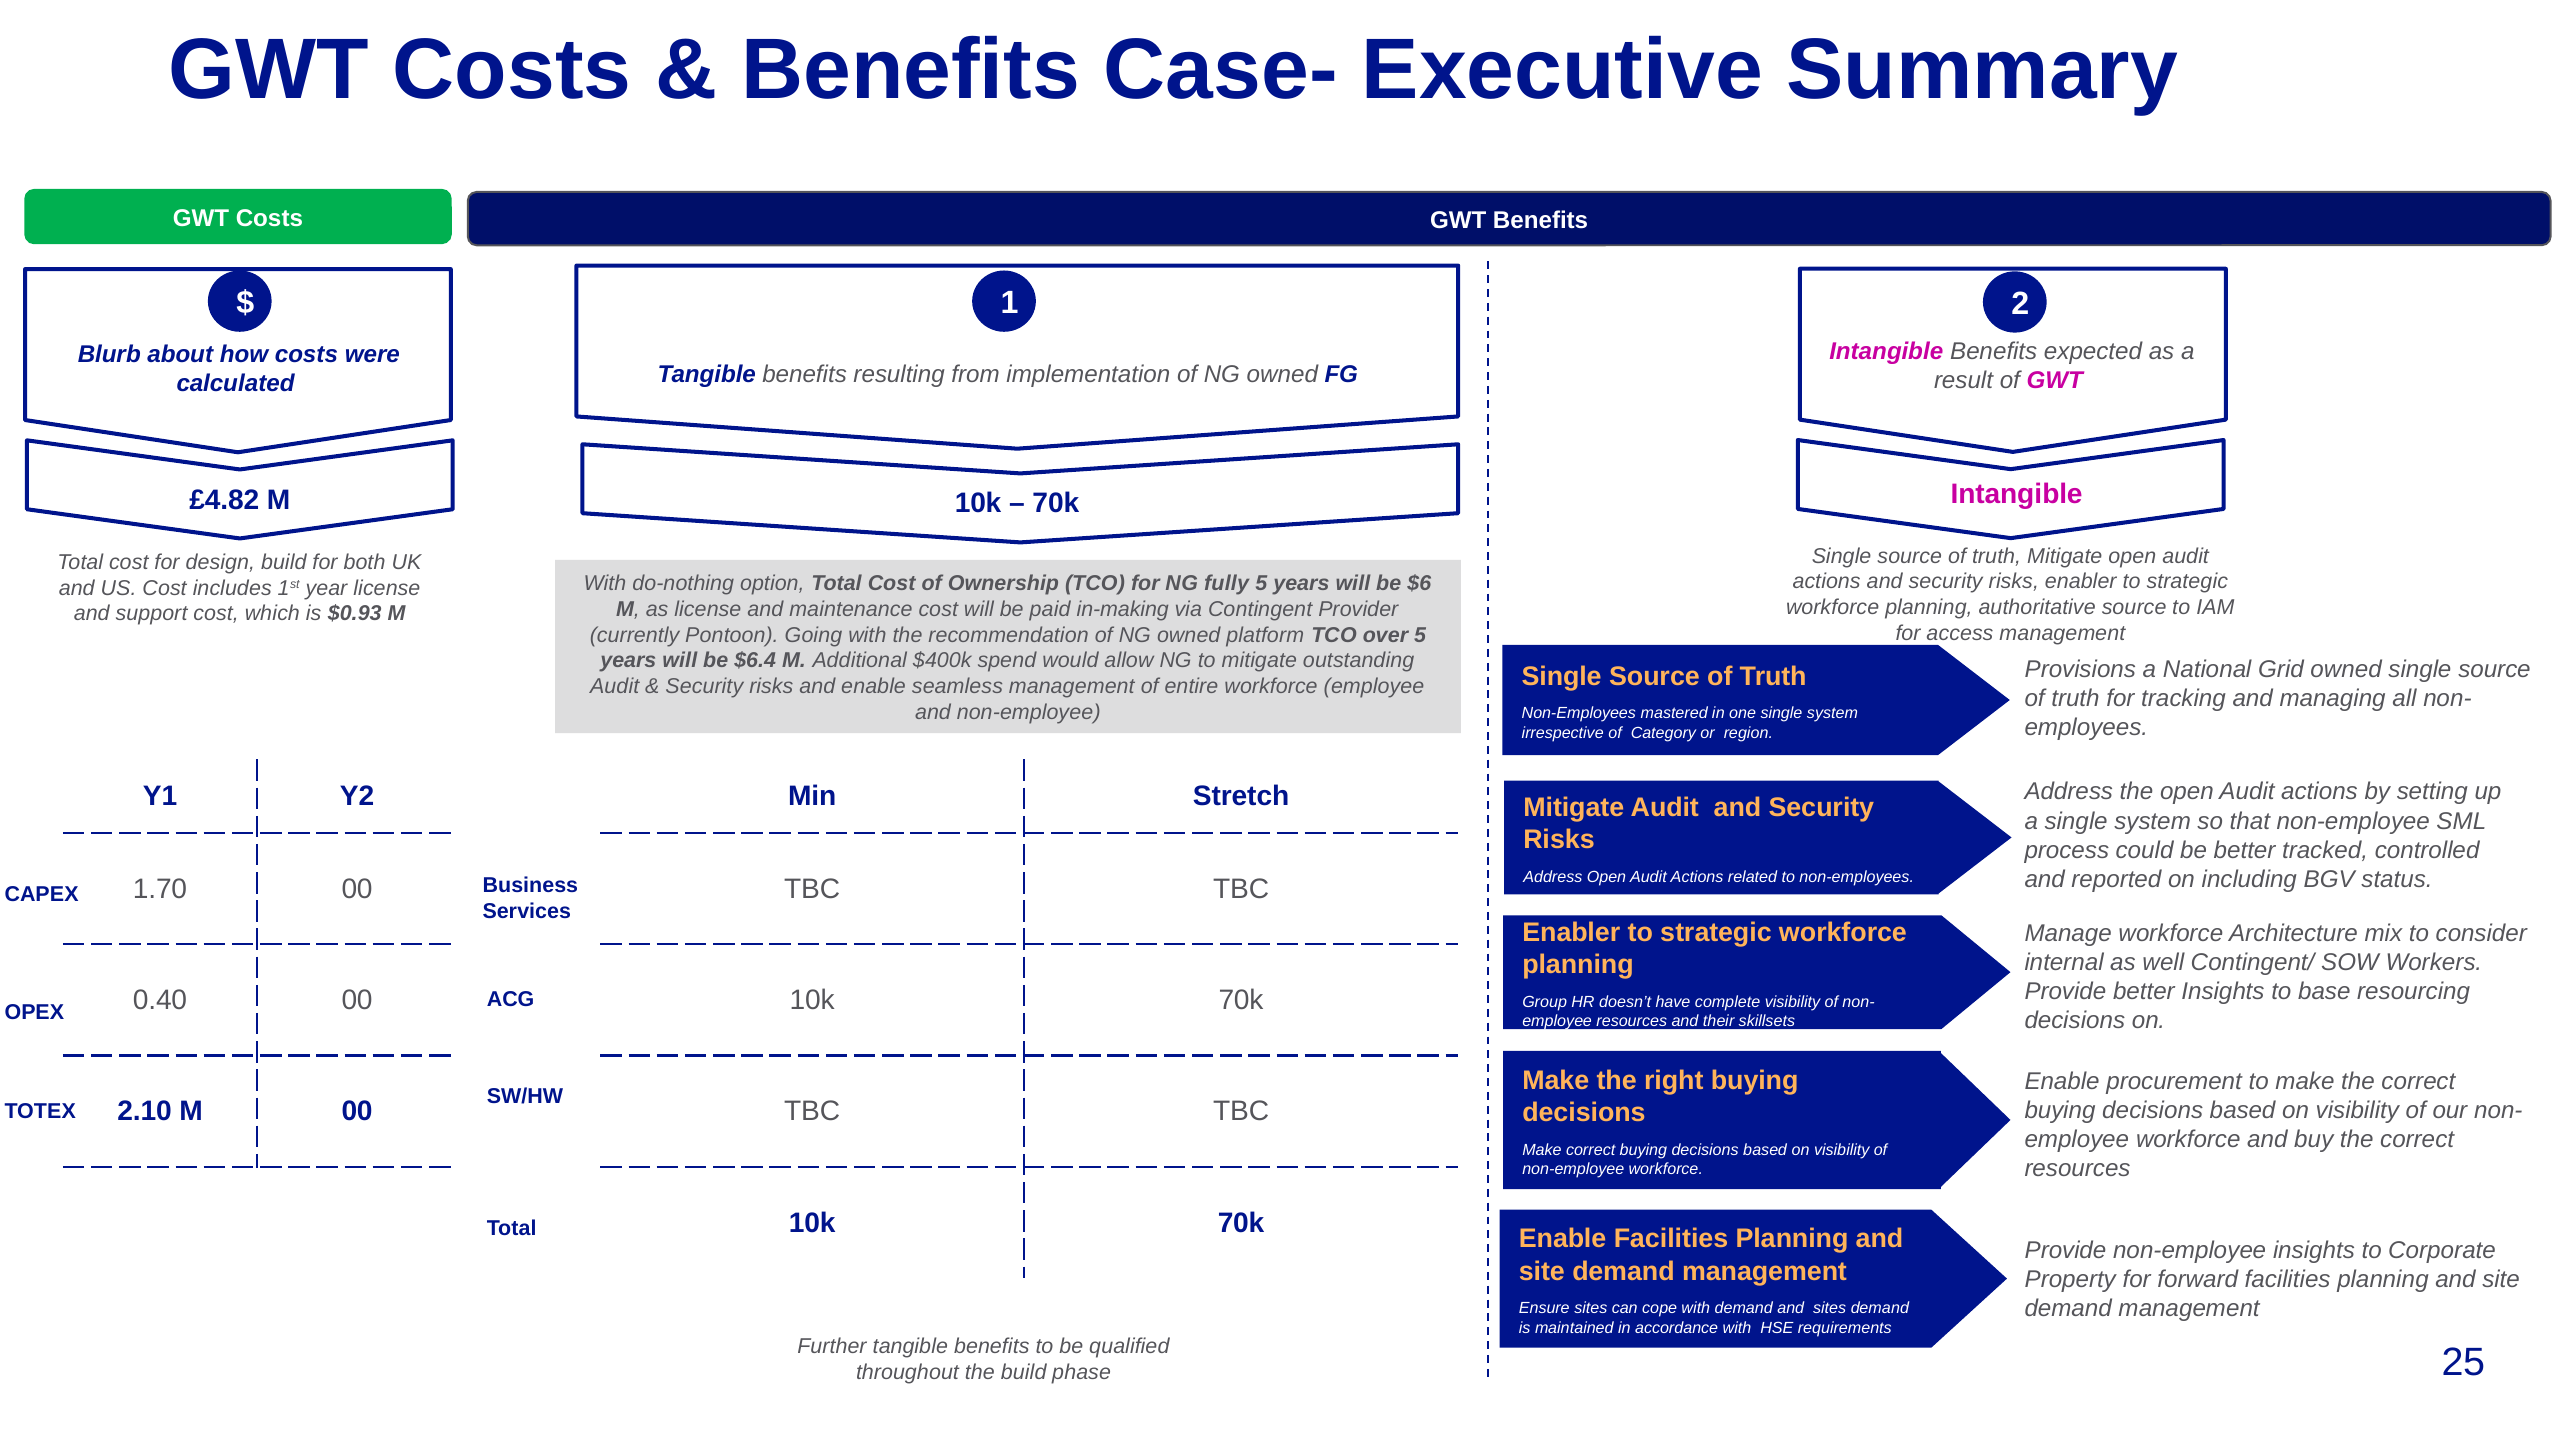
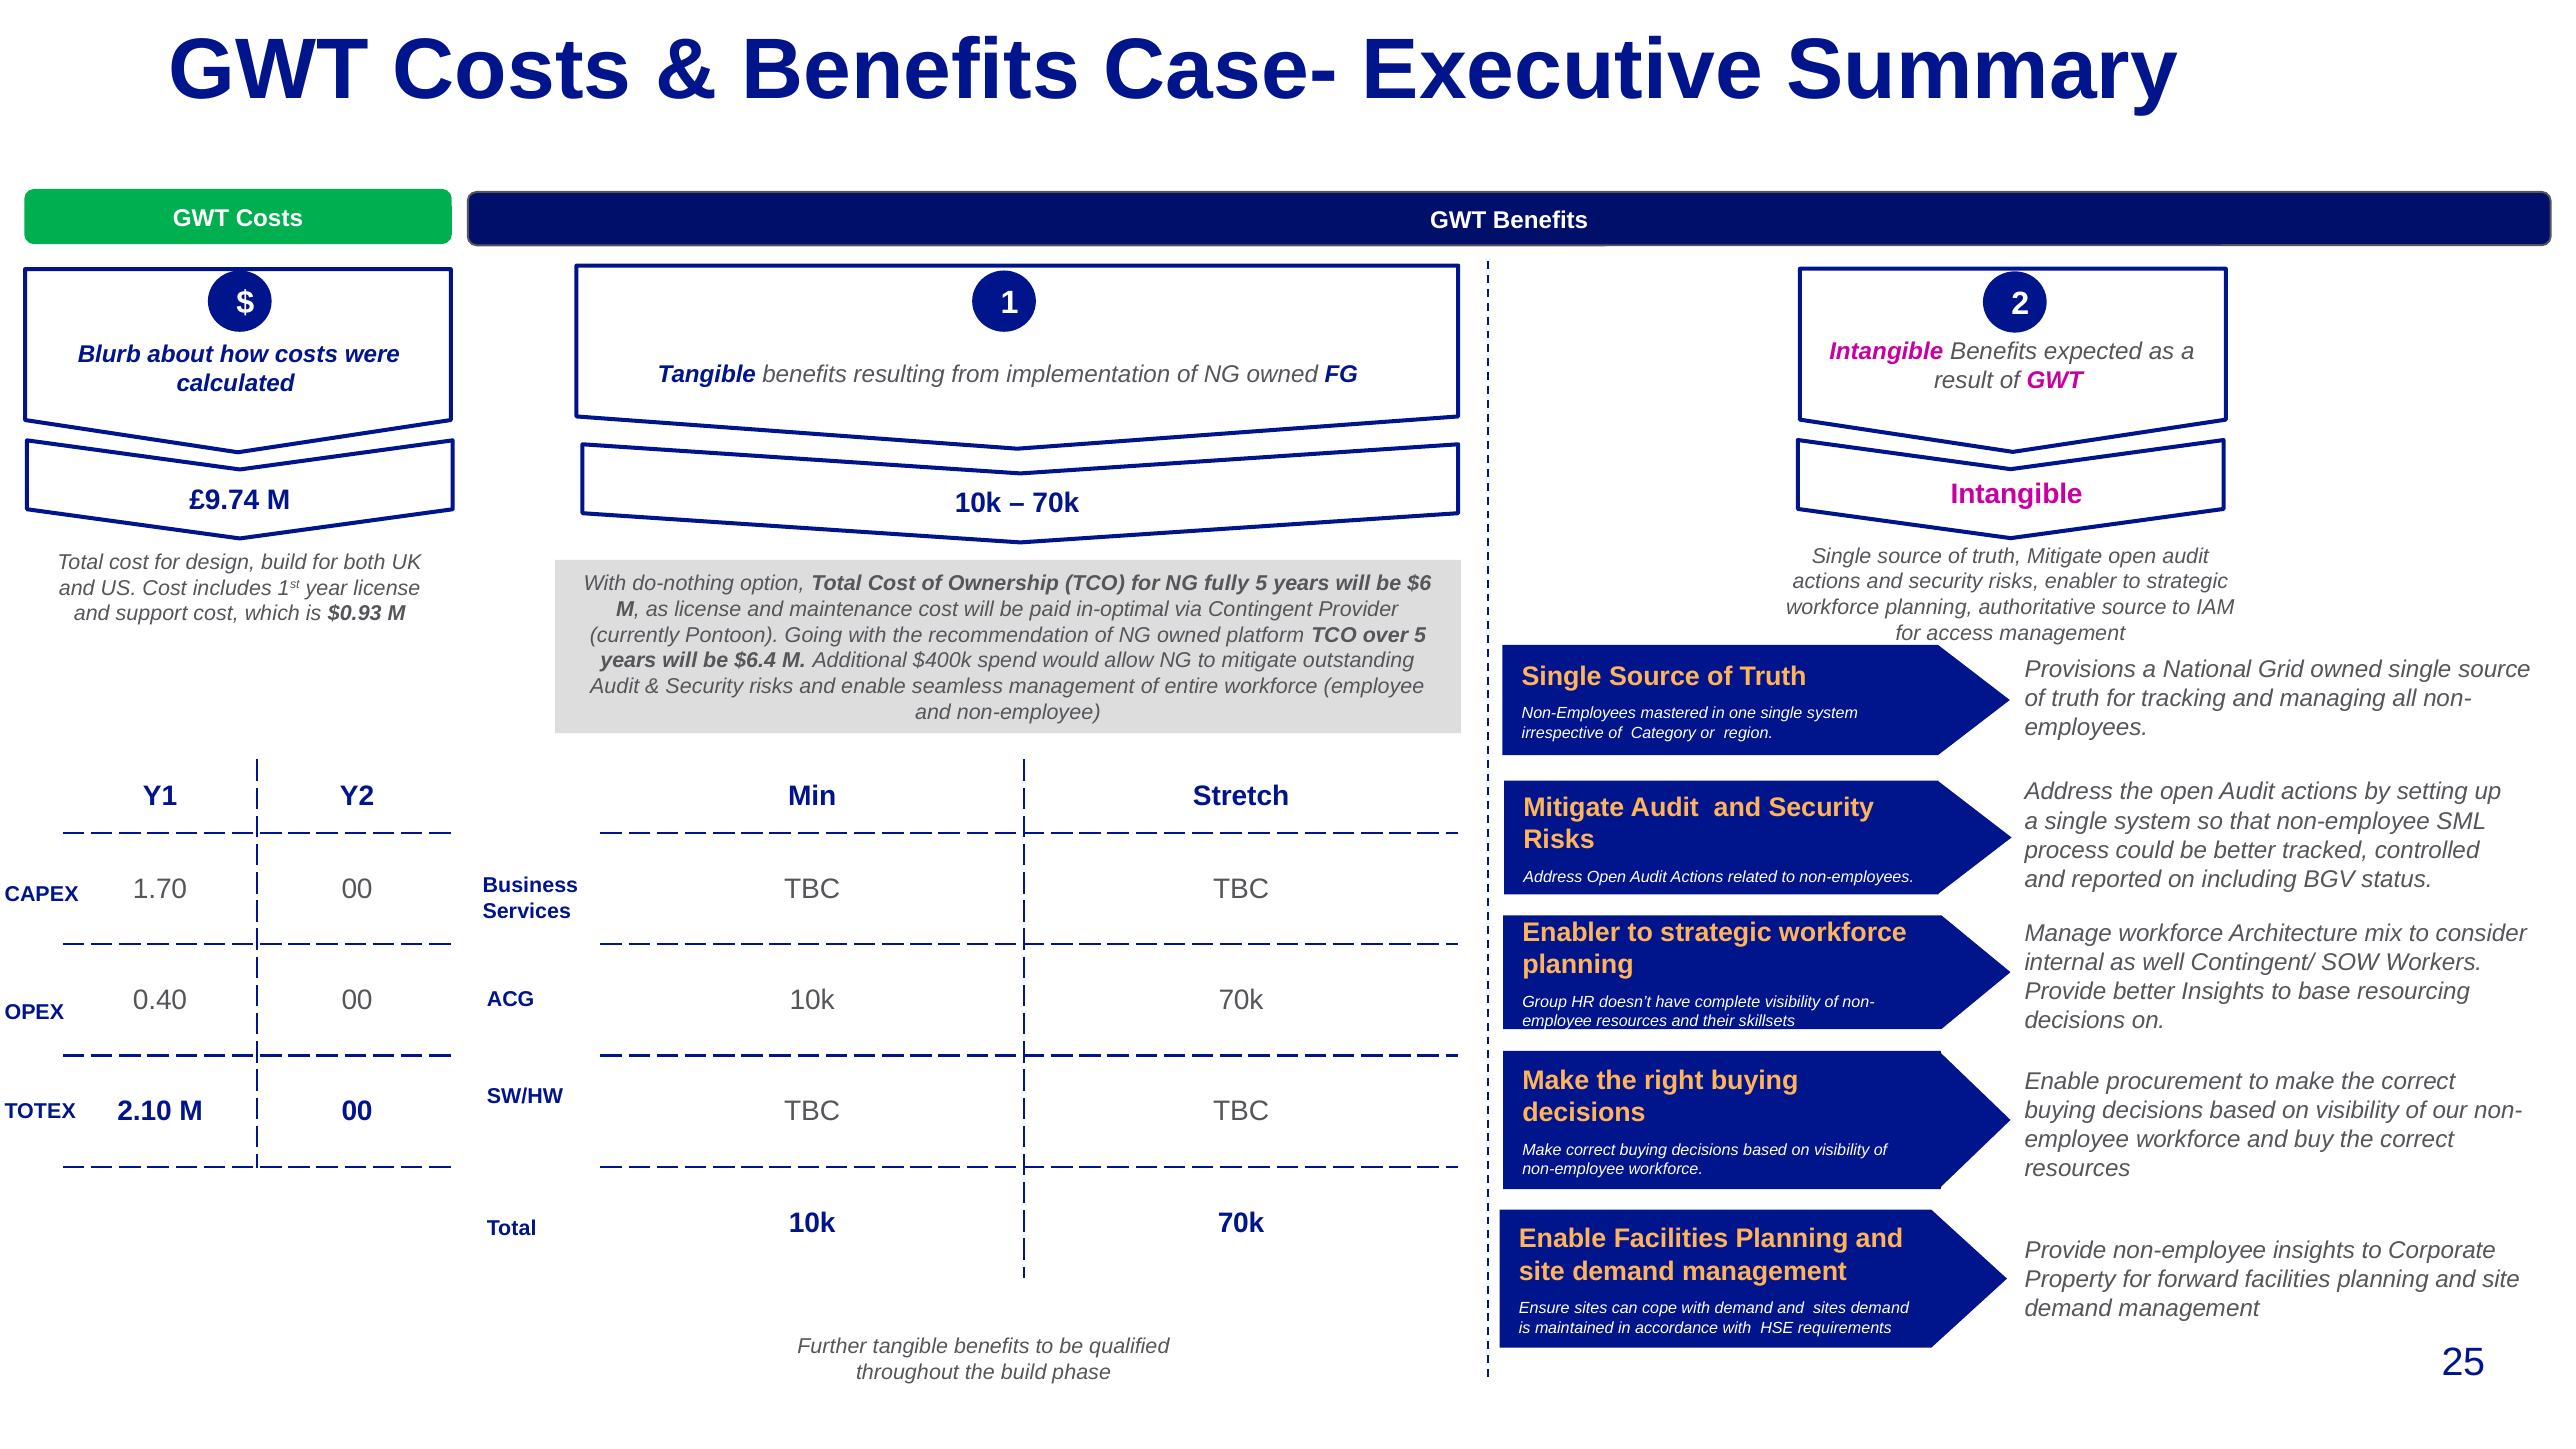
£4.82: £4.82 -> £9.74
in-making: in-making -> in-optimal
